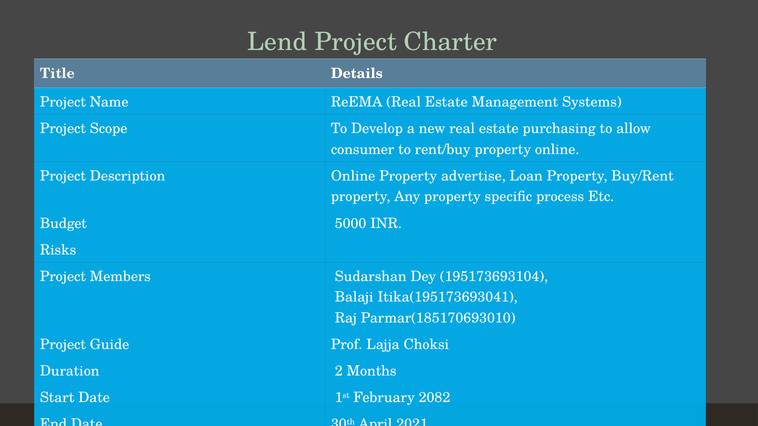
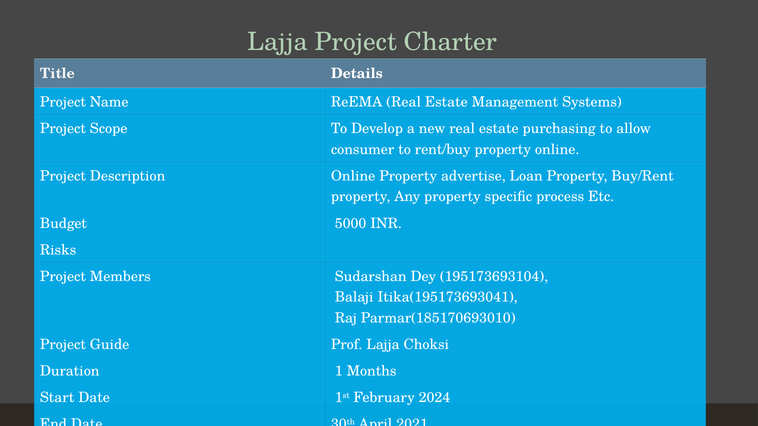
Lend at (277, 42): Lend -> Lajja
2: 2 -> 1
2082: 2082 -> 2024
